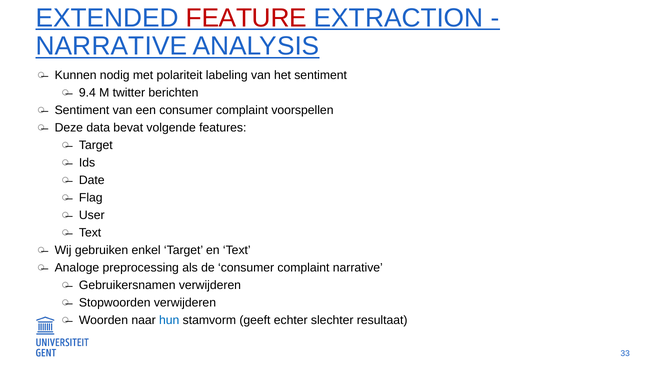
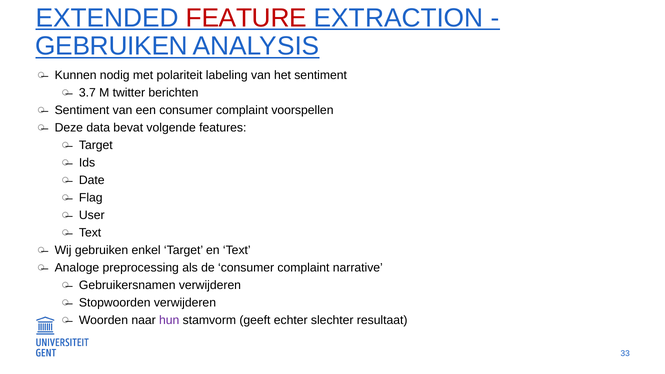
NARRATIVE at (111, 46): NARRATIVE -> GEBRUIKEN
9.4: 9.4 -> 3.7
hun colour: blue -> purple
